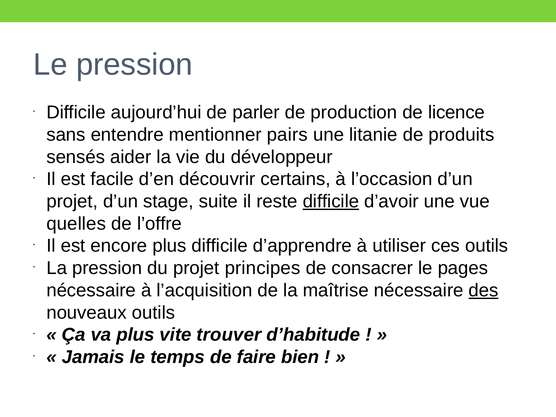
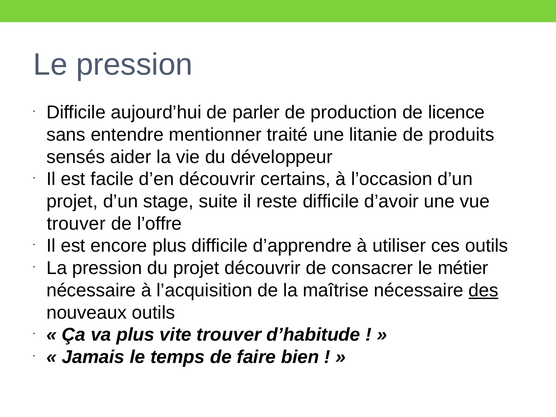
pairs: pairs -> traité
difficile at (331, 201) underline: present -> none
quelles at (76, 224): quelles -> trouver
projet principes: principes -> découvrir
pages: pages -> métier
